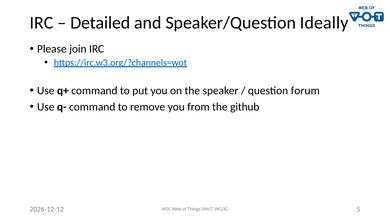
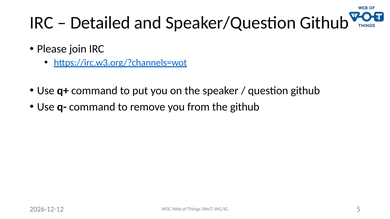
Speaker/Question Ideally: Ideally -> Github
question forum: forum -> github
